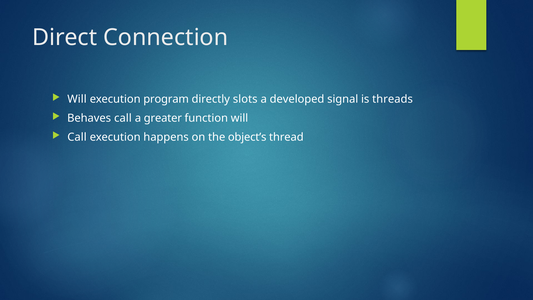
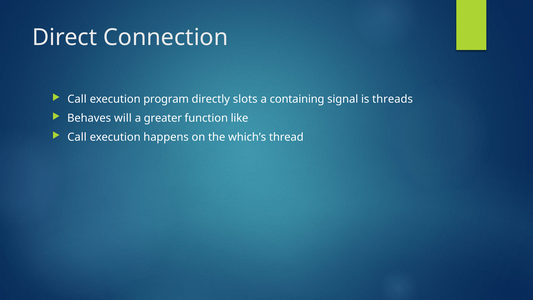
Will at (77, 99): Will -> Call
developed: developed -> containing
Behaves call: call -> will
function will: will -> like
object’s: object’s -> which’s
